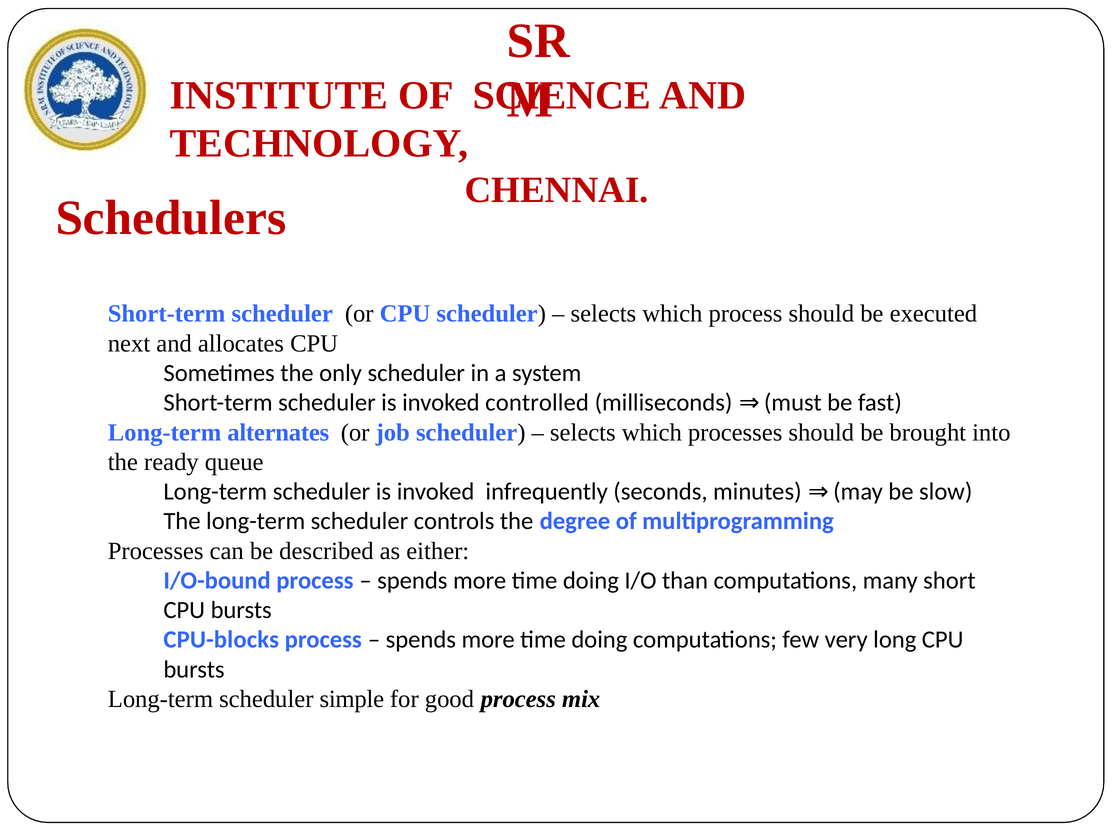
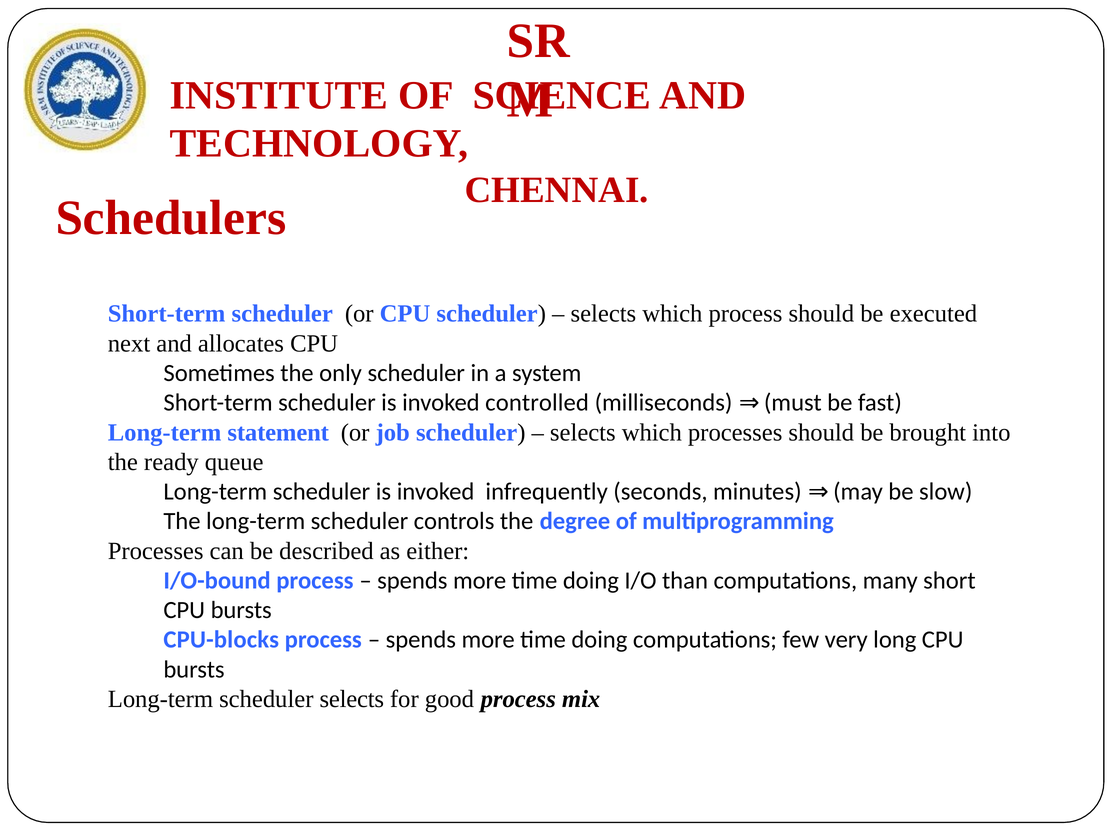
alternates: alternates -> statement
scheduler simple: simple -> selects
